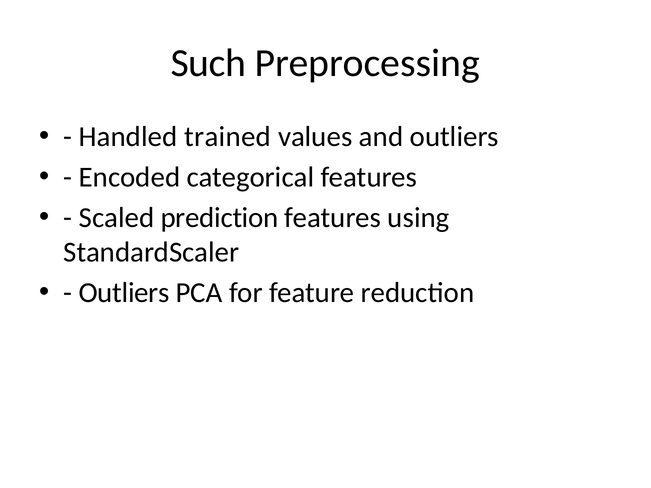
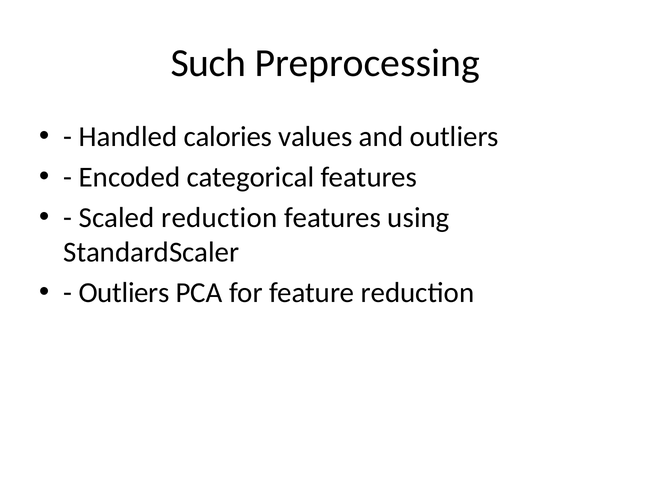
trained: trained -> calories
Scaled prediction: prediction -> reduction
